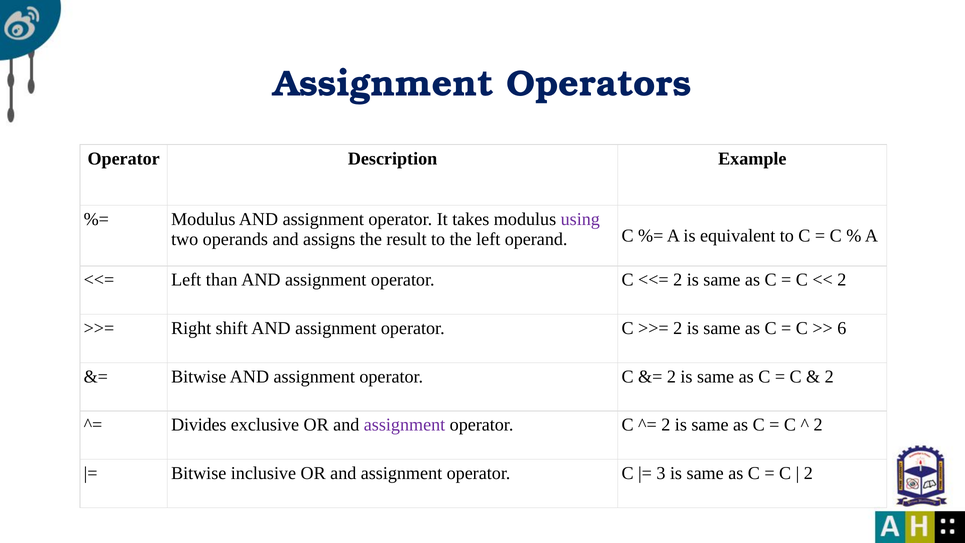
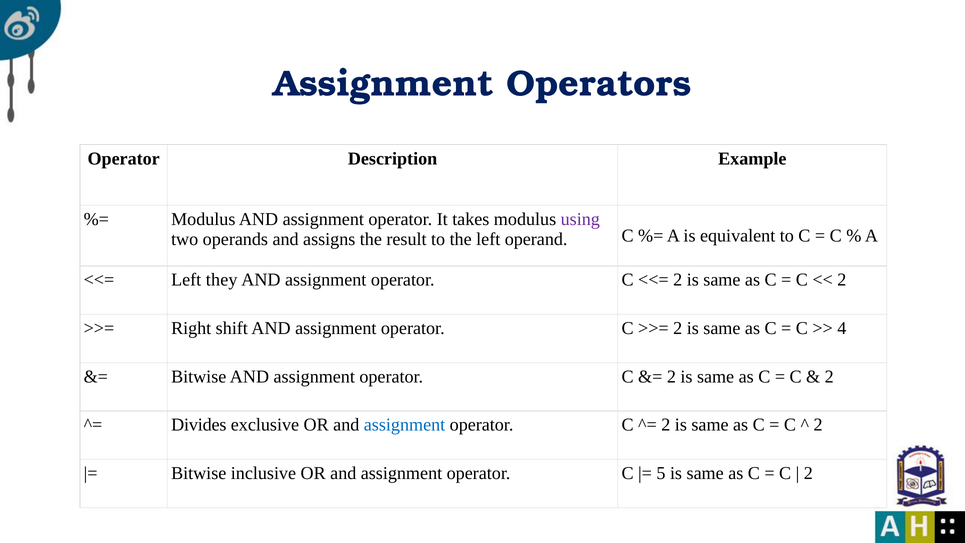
than: than -> they
6: 6 -> 4
assignment at (405, 425) colour: purple -> blue
3: 3 -> 5
